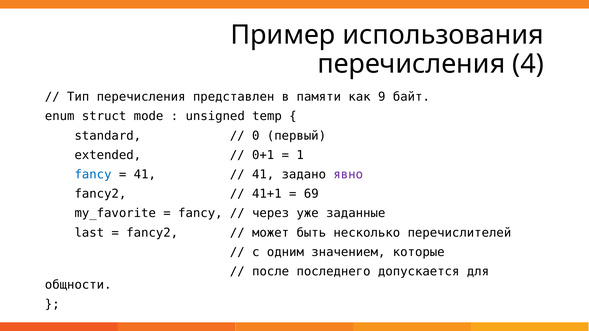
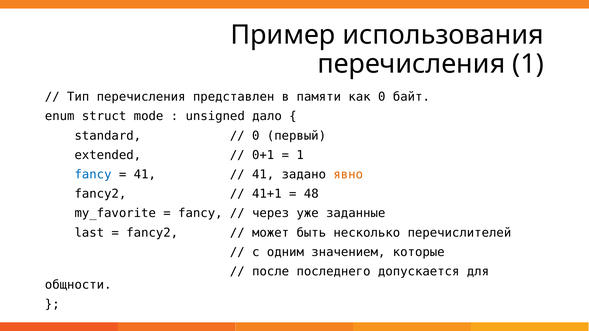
перечисления 4: 4 -> 1
как 9: 9 -> 0
temp: temp -> дало
явно colour: purple -> orange
69: 69 -> 48
